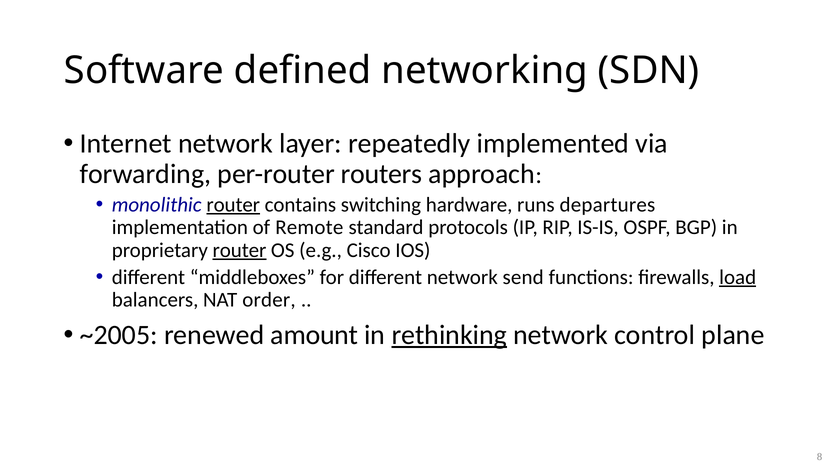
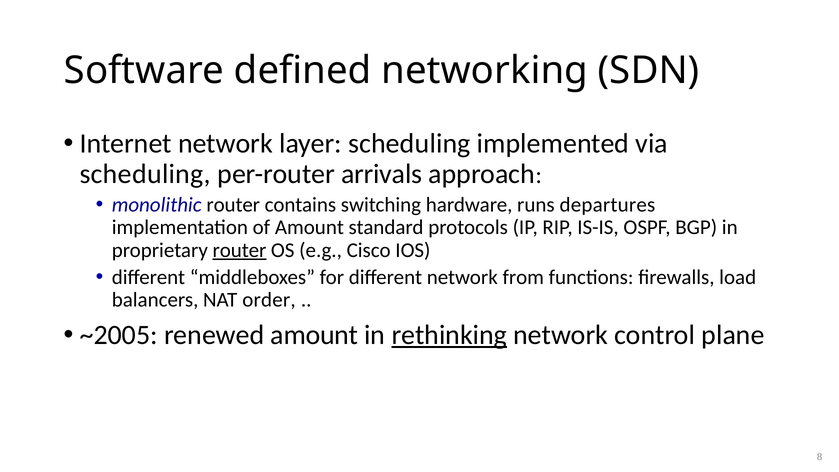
layer repeatedly: repeatedly -> scheduling
forwarding at (145, 174): forwarding -> scheduling
routers: routers -> arrivals
router at (233, 205) underline: present -> none
of Remote: Remote -> Amount
send: send -> from
load underline: present -> none
